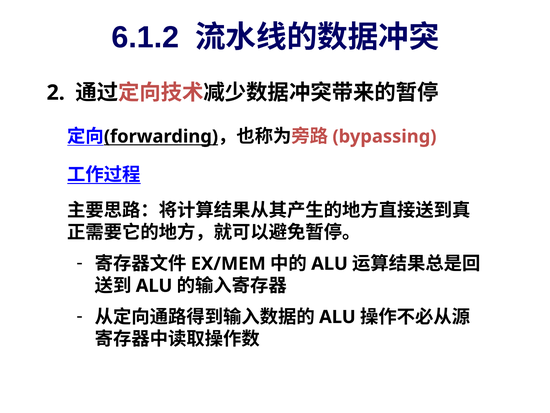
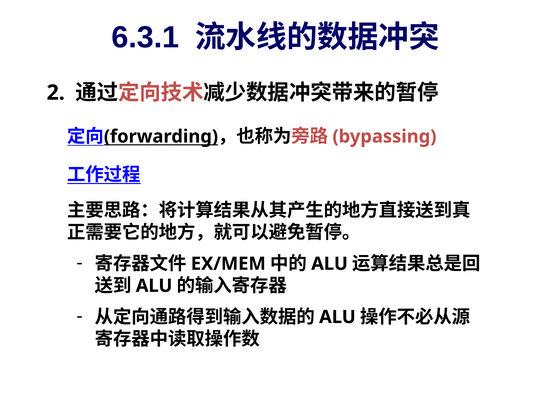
6.1.2: 6.1.2 -> 6.3.1
